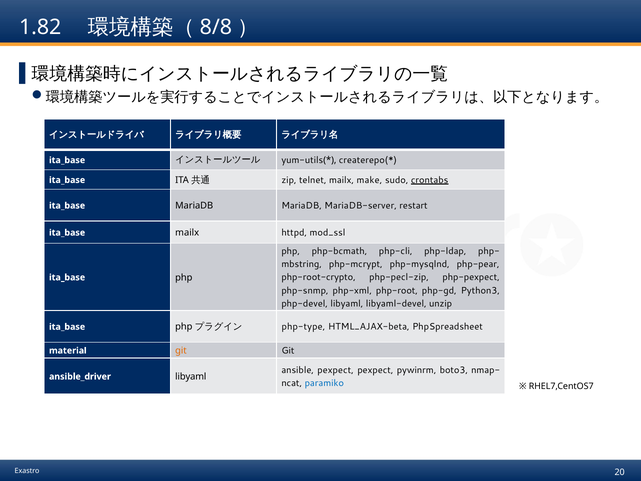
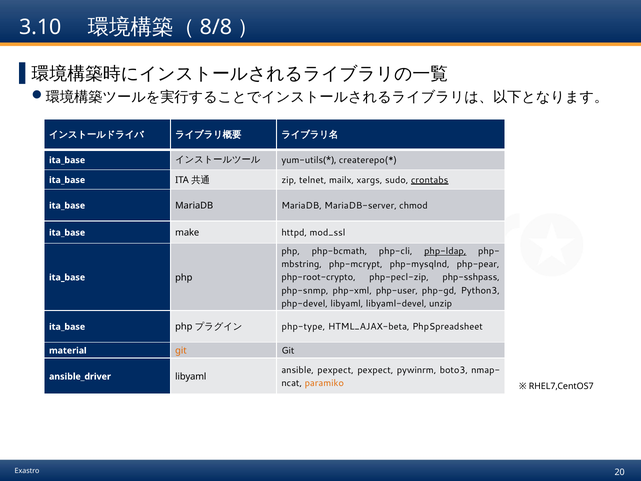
1.82: 1.82 -> 3.10
make: make -> xargs
restart: restart -> chmod
mailx at (187, 233): mailx -> make
php-ldap underline: none -> present
php-pexpect: php-pexpect -> php-sshpass
php-root: php-root -> php-user
paramiko colour: blue -> orange
